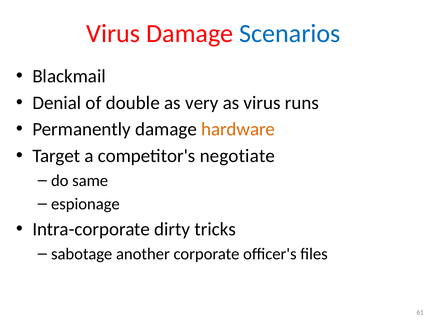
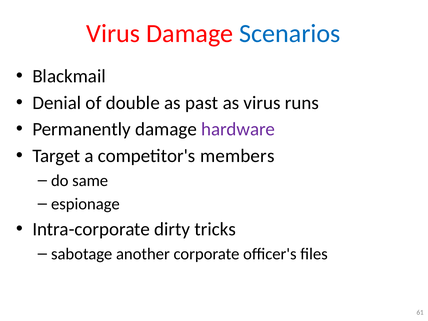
very: very -> past
hardware colour: orange -> purple
negotiate: negotiate -> members
